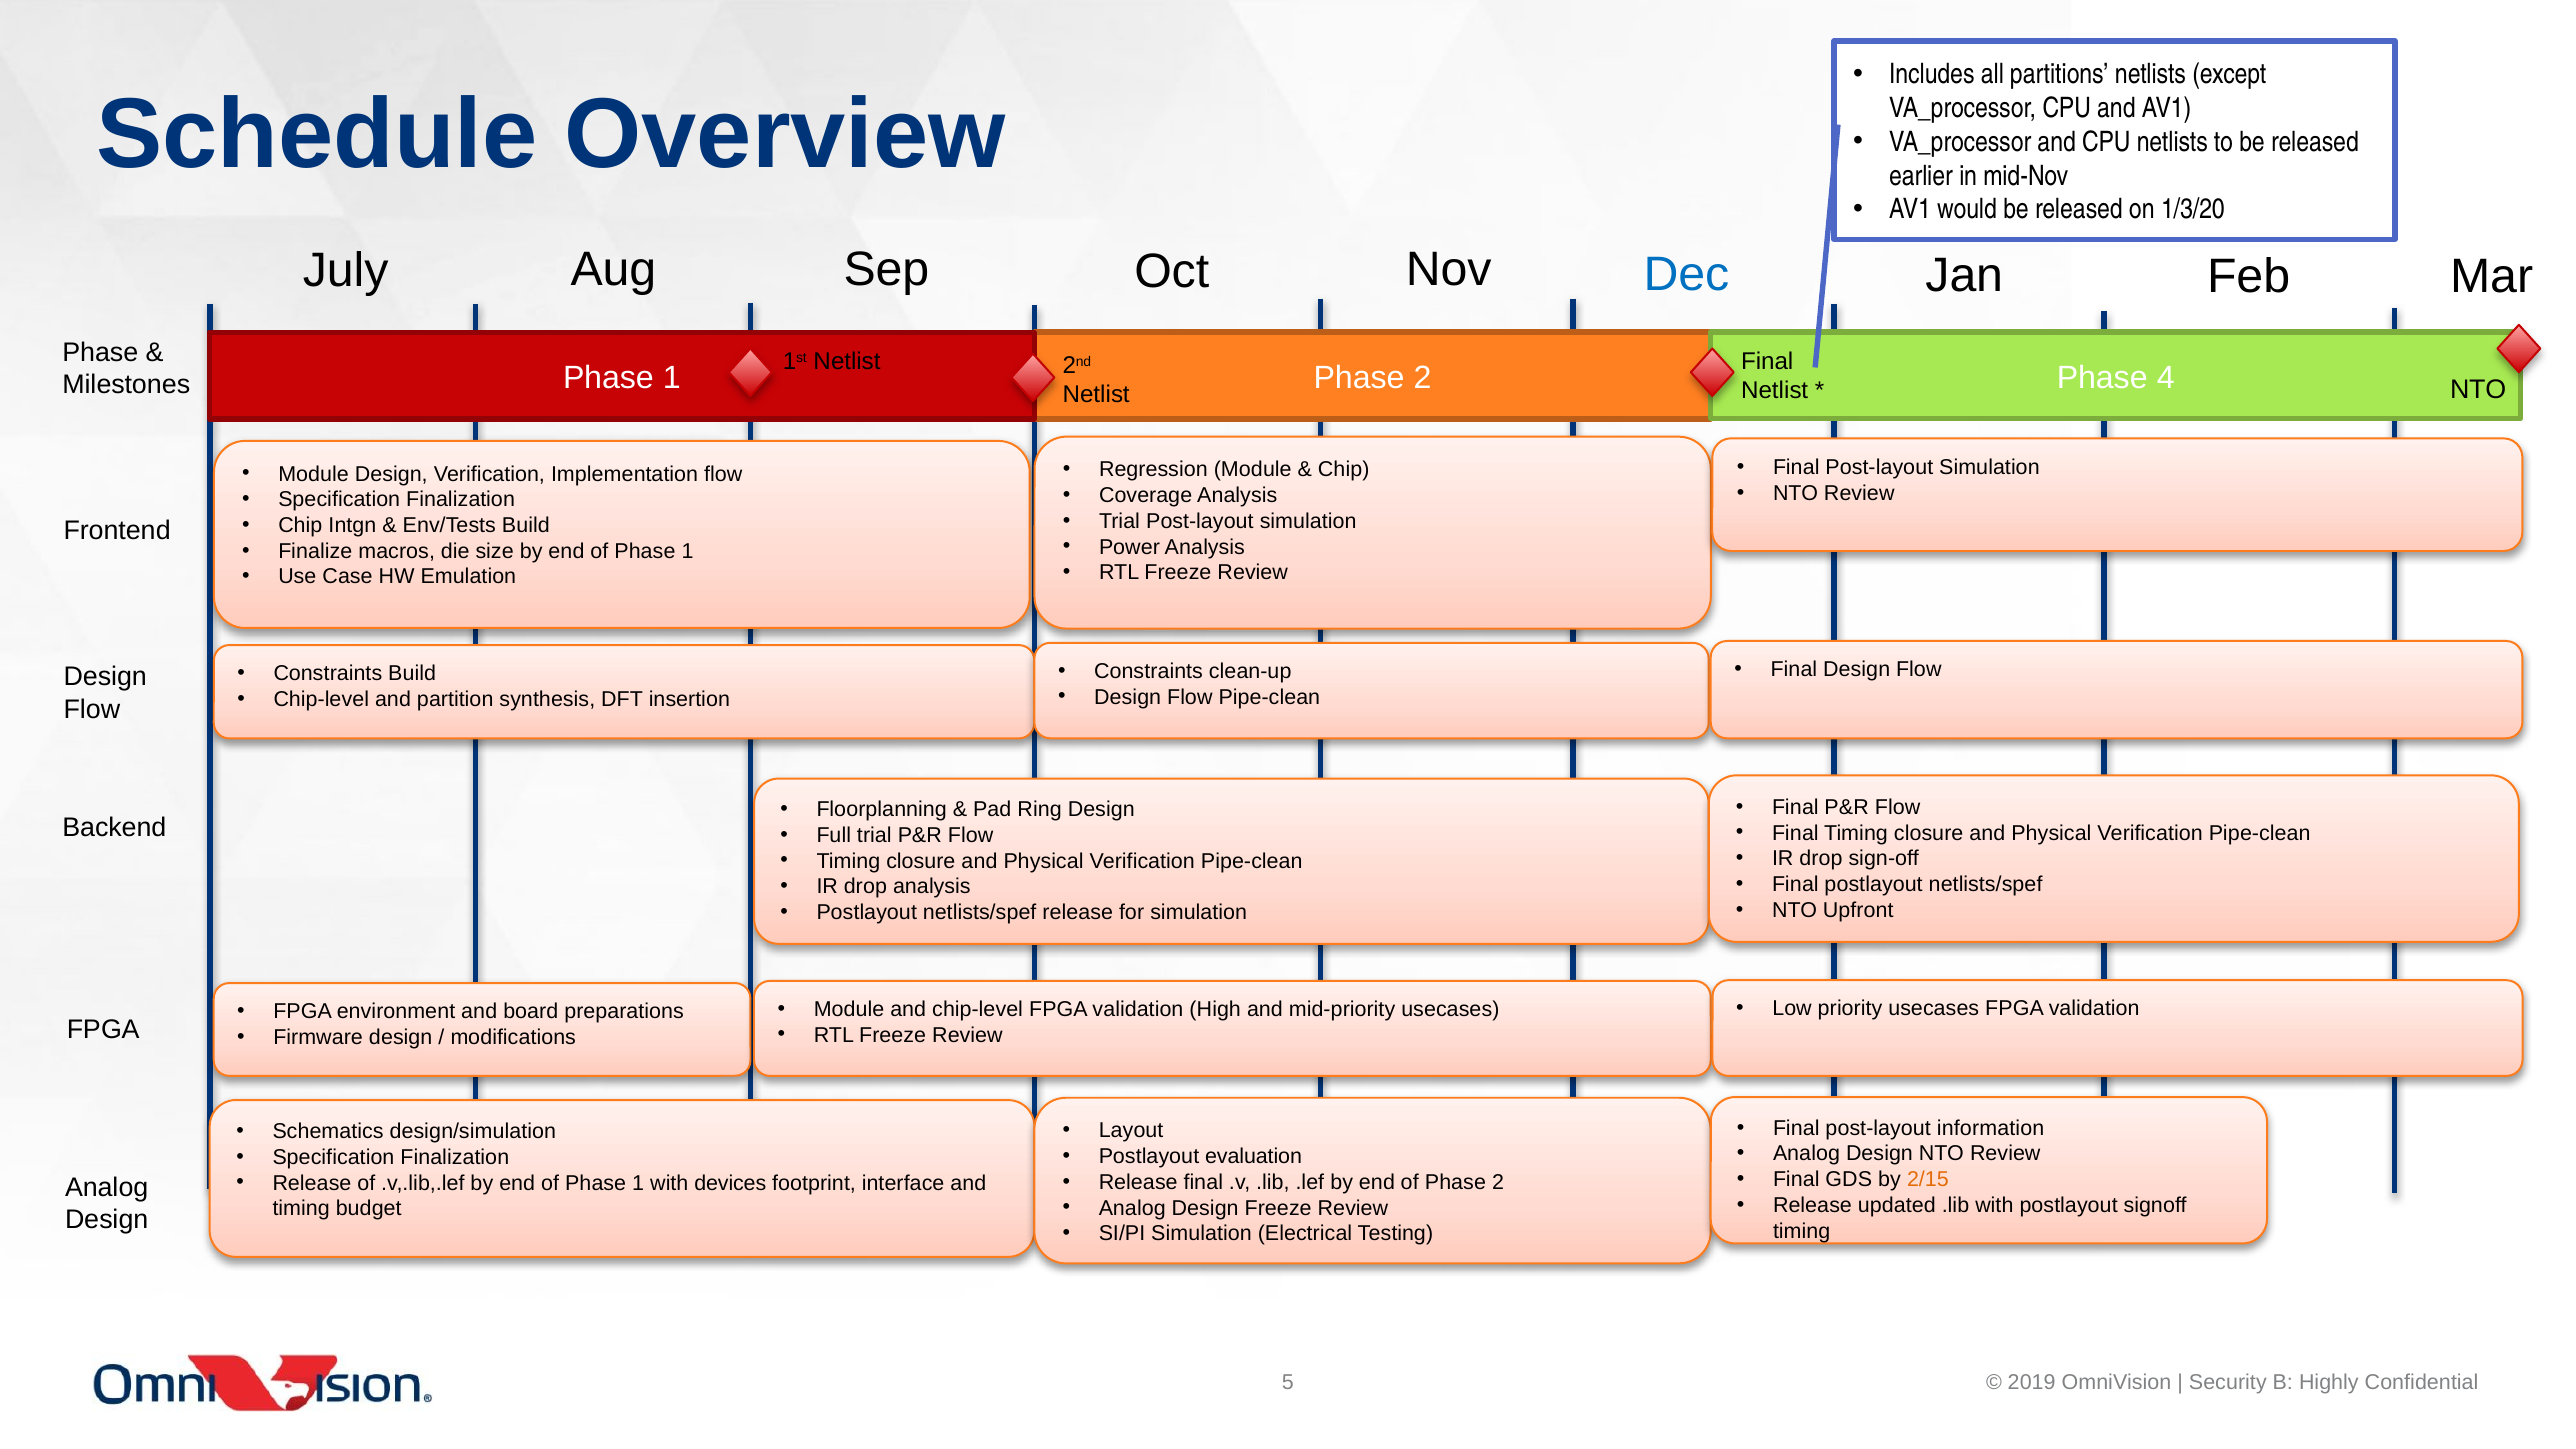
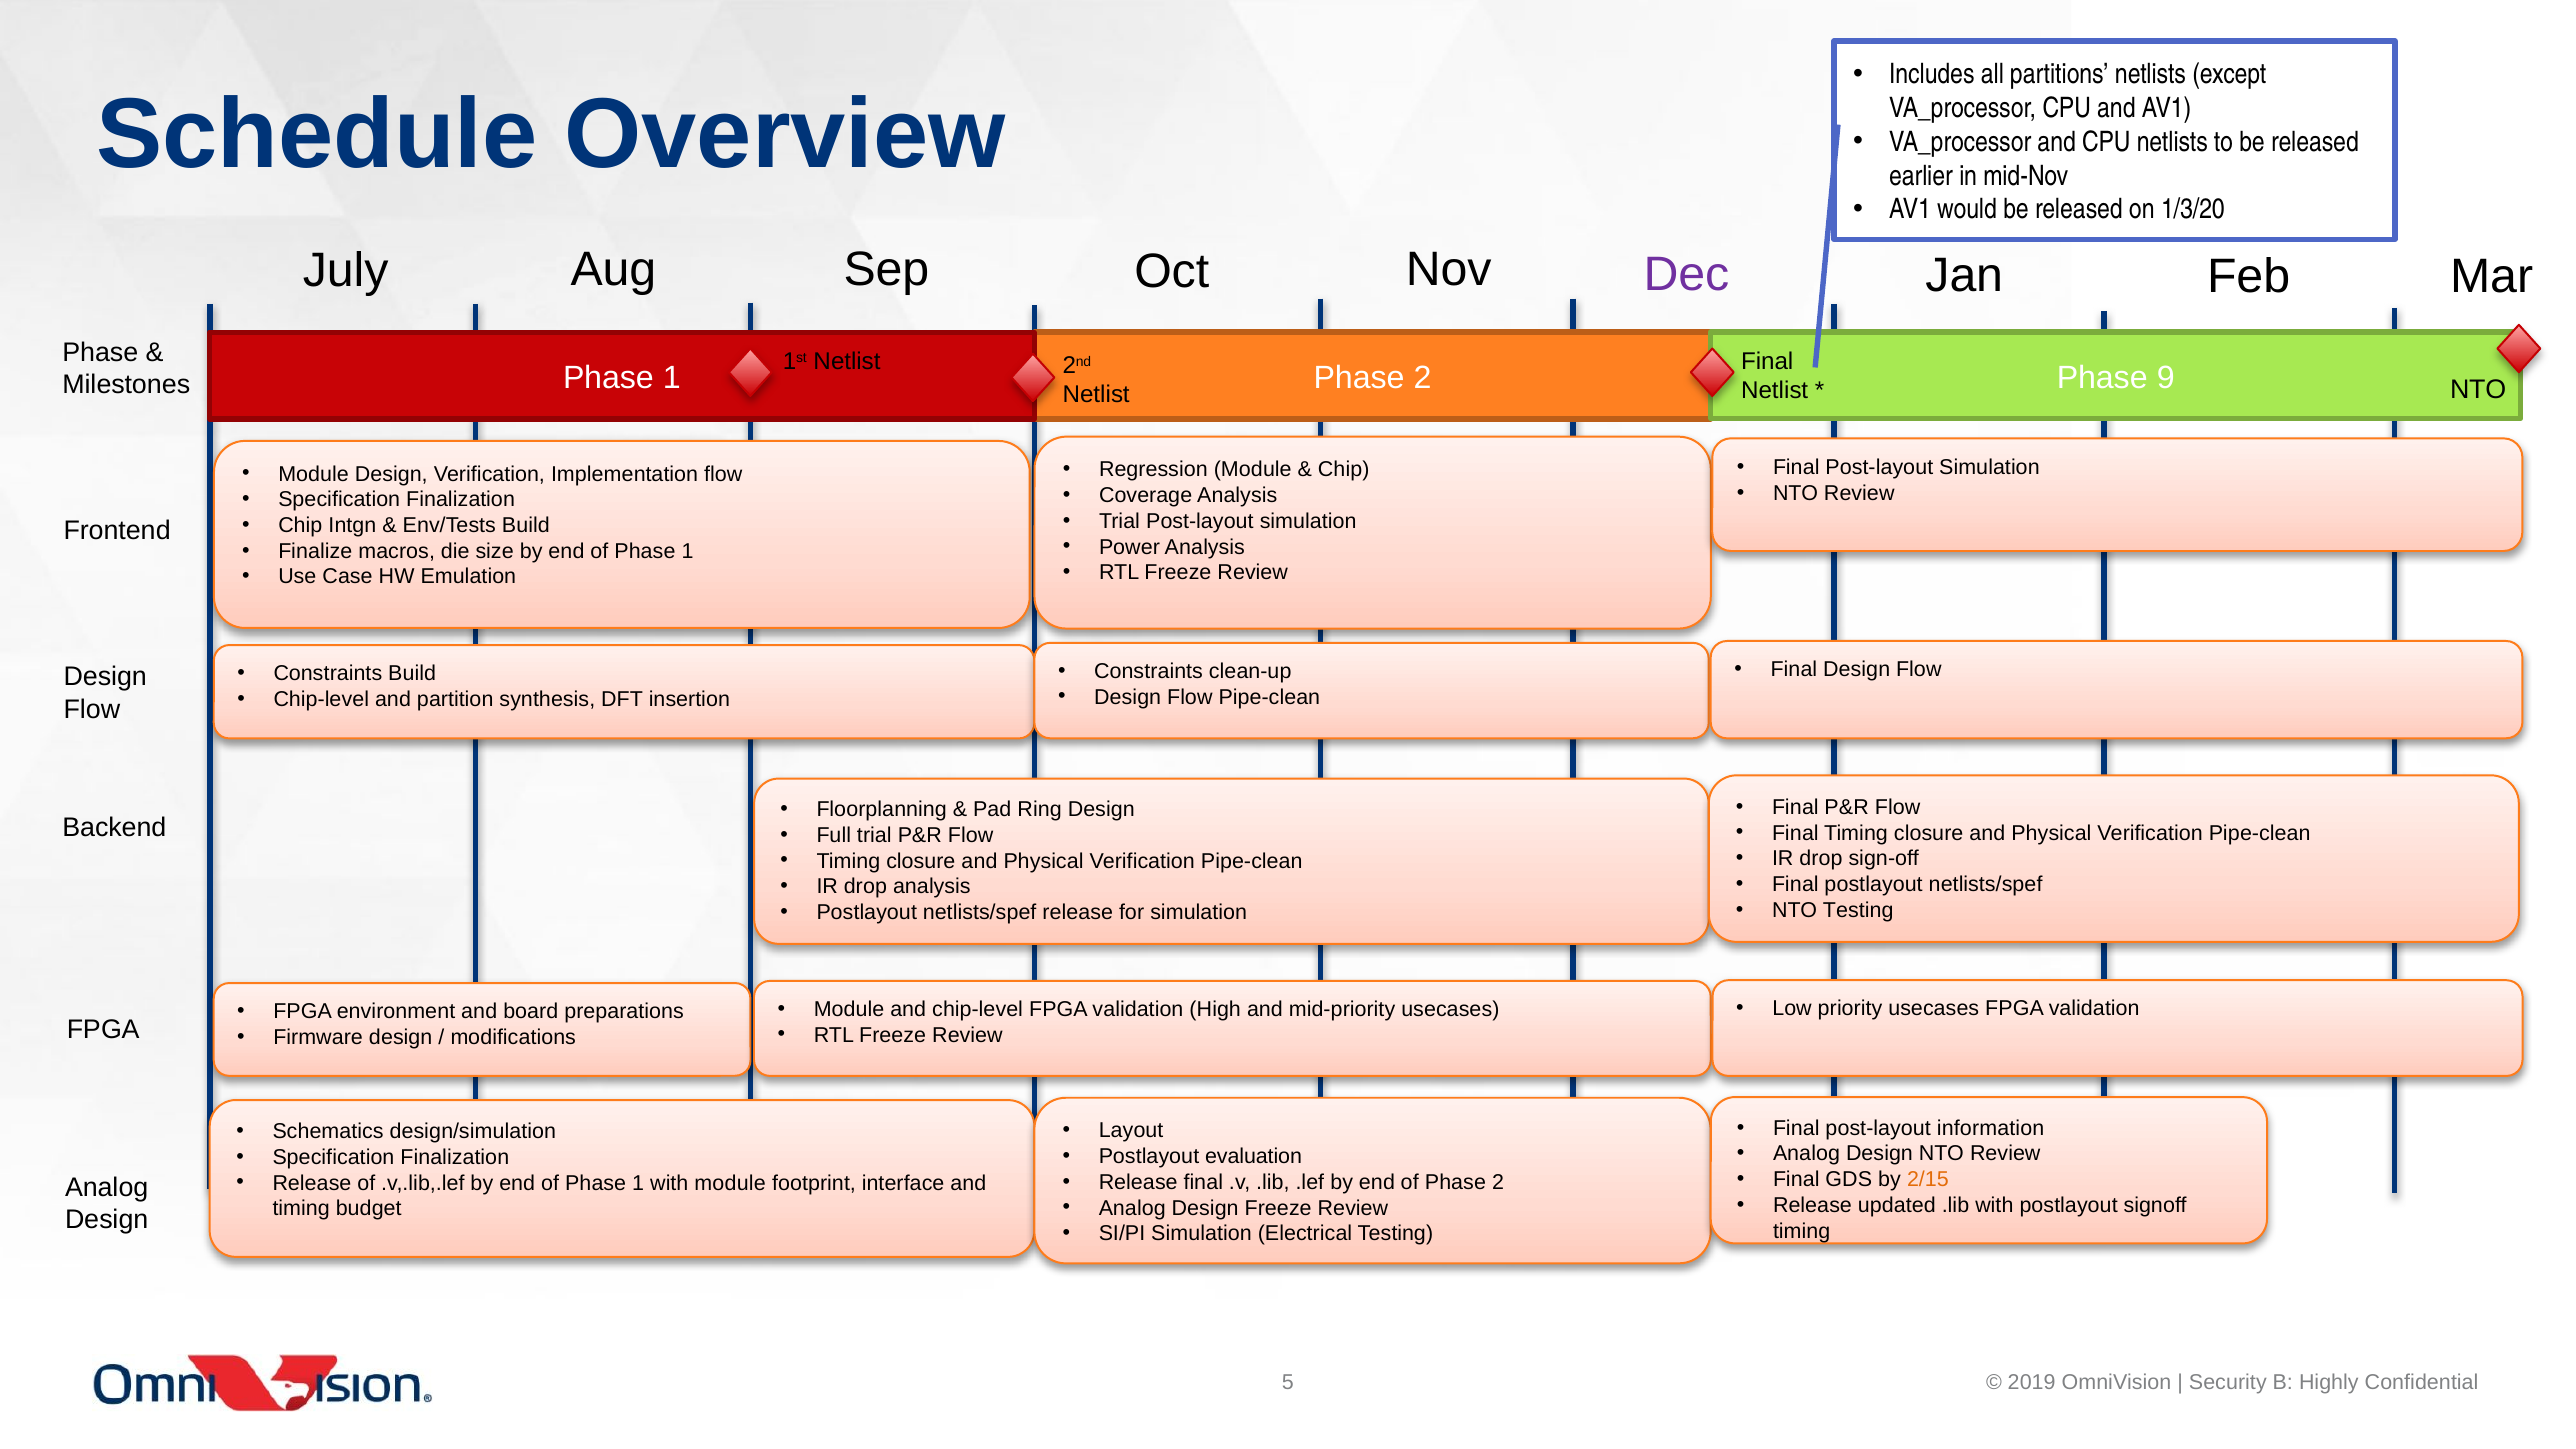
Dec colour: blue -> purple
4: 4 -> 9
NTO Upfront: Upfront -> Testing
with devices: devices -> module
